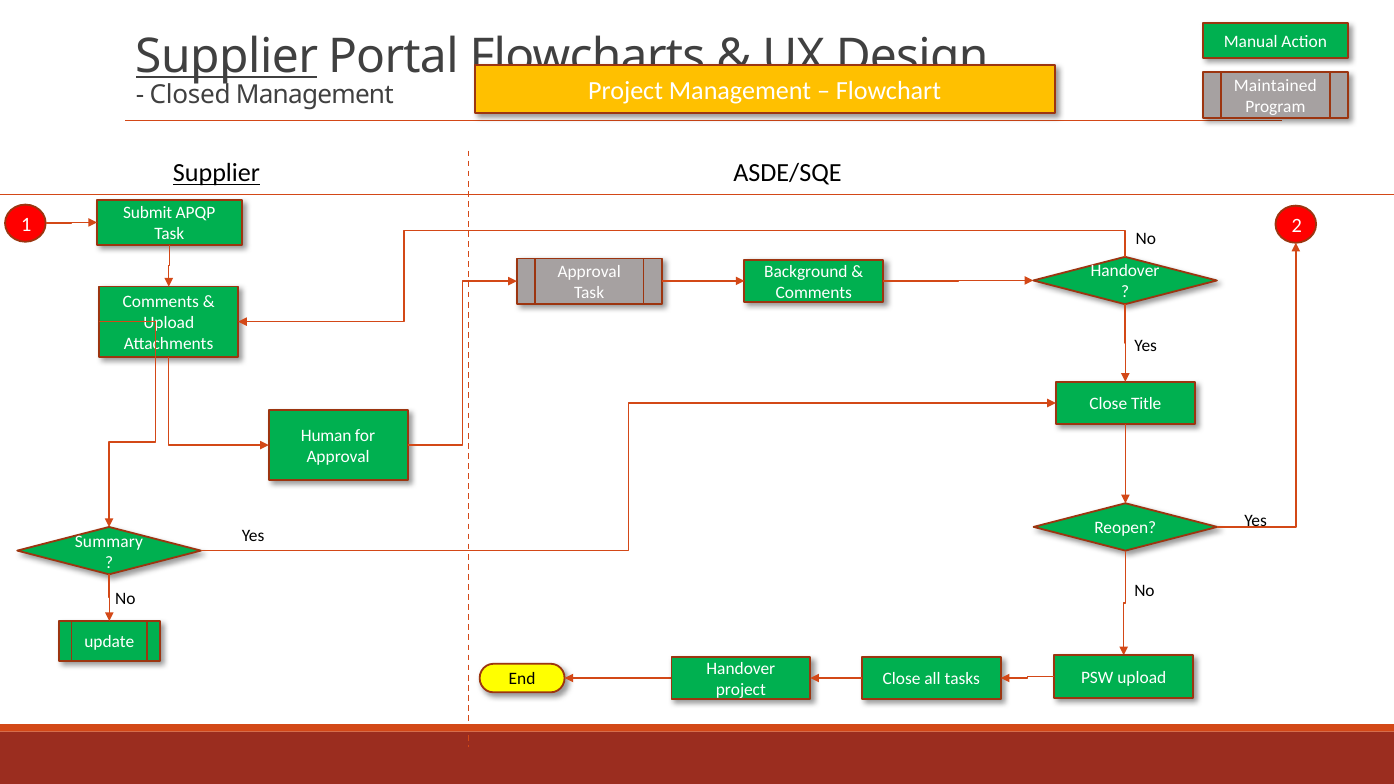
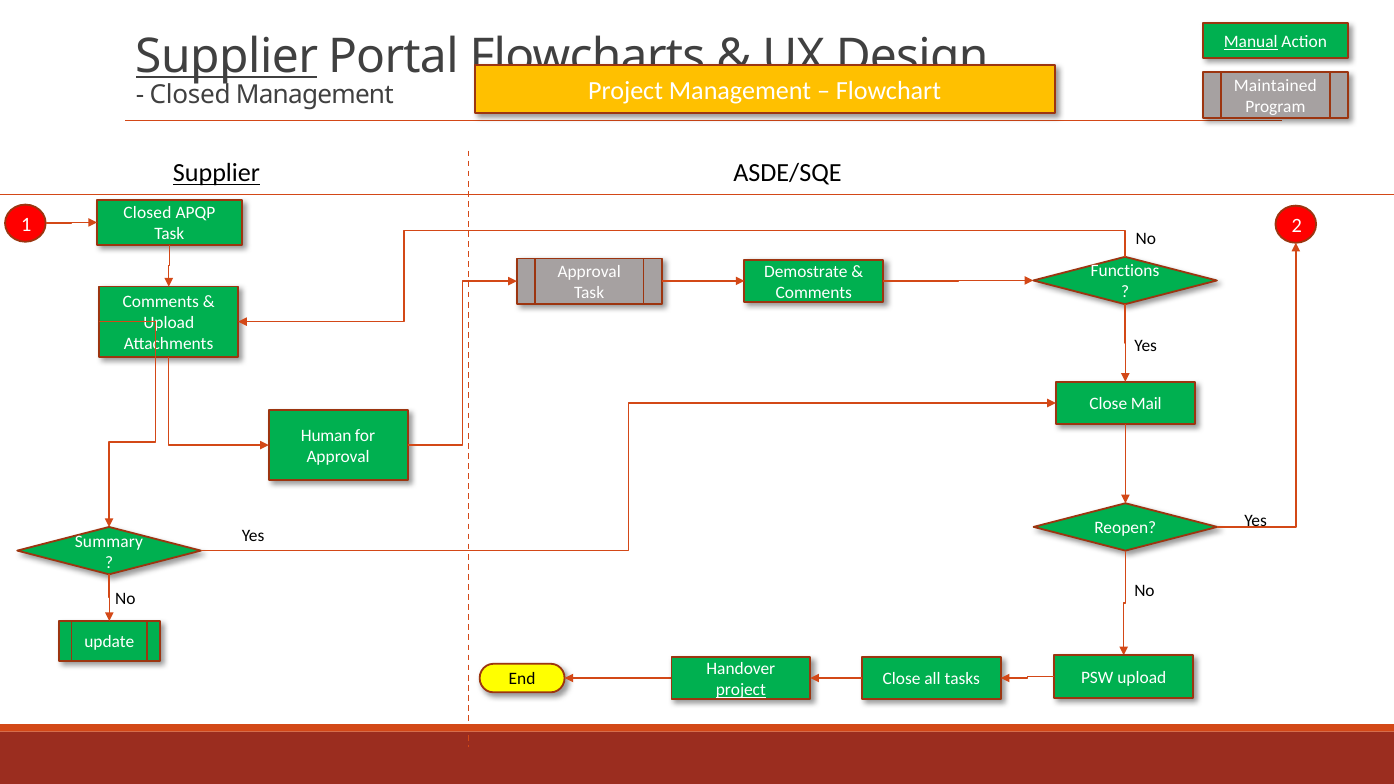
Manual underline: none -> present
Submit at (148, 213): Submit -> Closed
Handover at (1125, 271): Handover -> Functions
Background: Background -> Demostrate
Title: Title -> Mail
project at (741, 690) underline: none -> present
